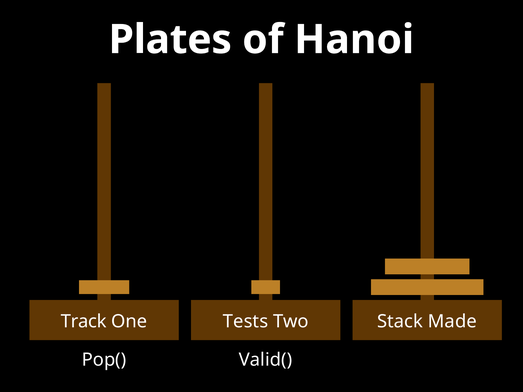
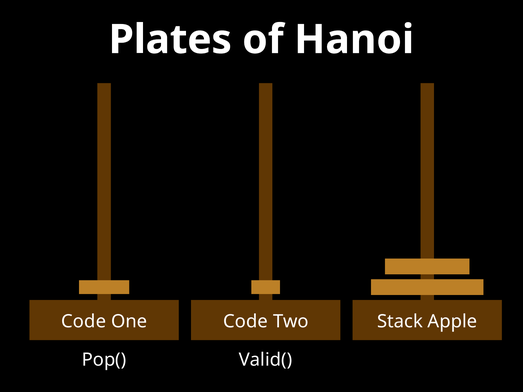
Track at (84, 322): Track -> Code
One Tests: Tests -> Code
Made: Made -> Apple
